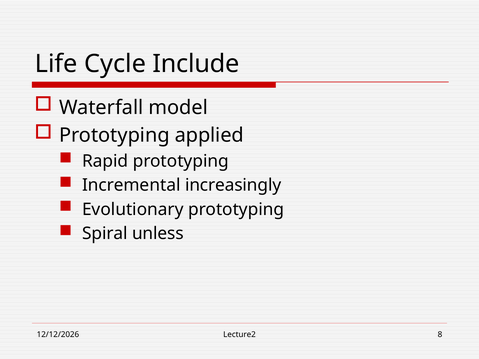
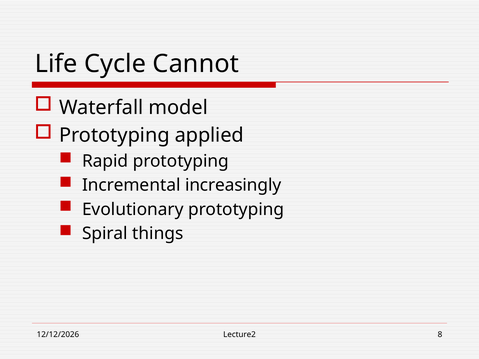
Include: Include -> Cannot
unless: unless -> things
